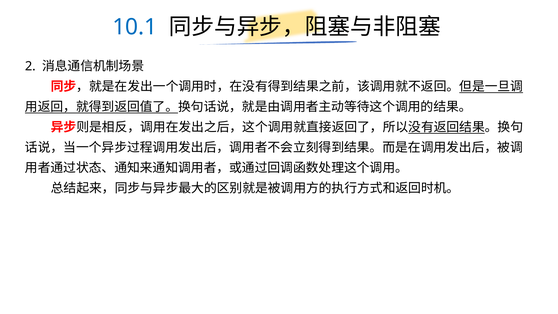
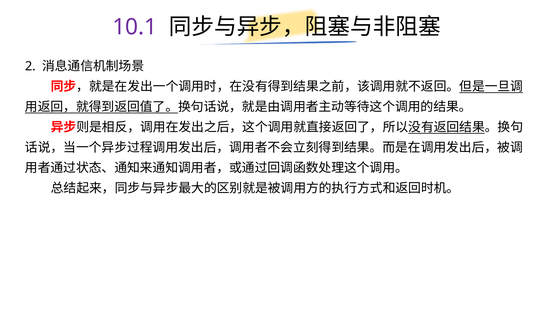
10.1 colour: blue -> purple
